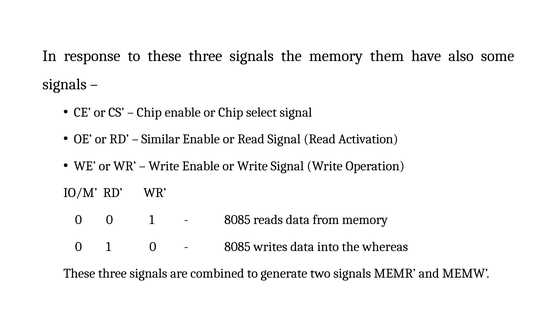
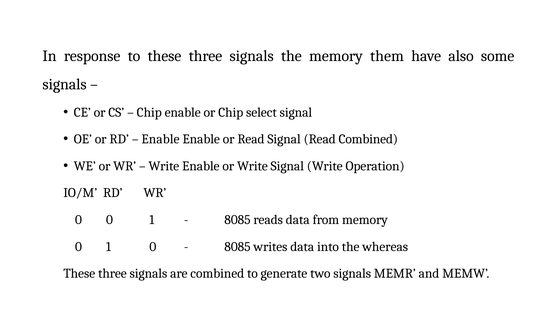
Similar at (161, 139): Similar -> Enable
Read Activation: Activation -> Combined
